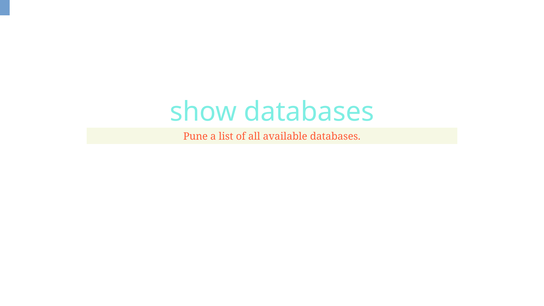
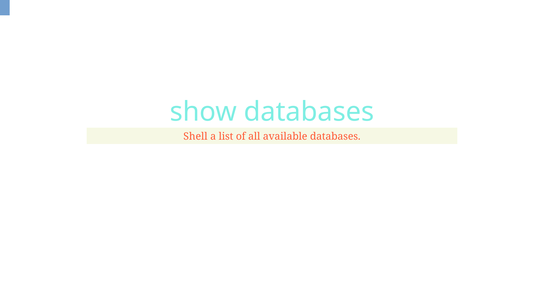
Pune: Pune -> Shell
